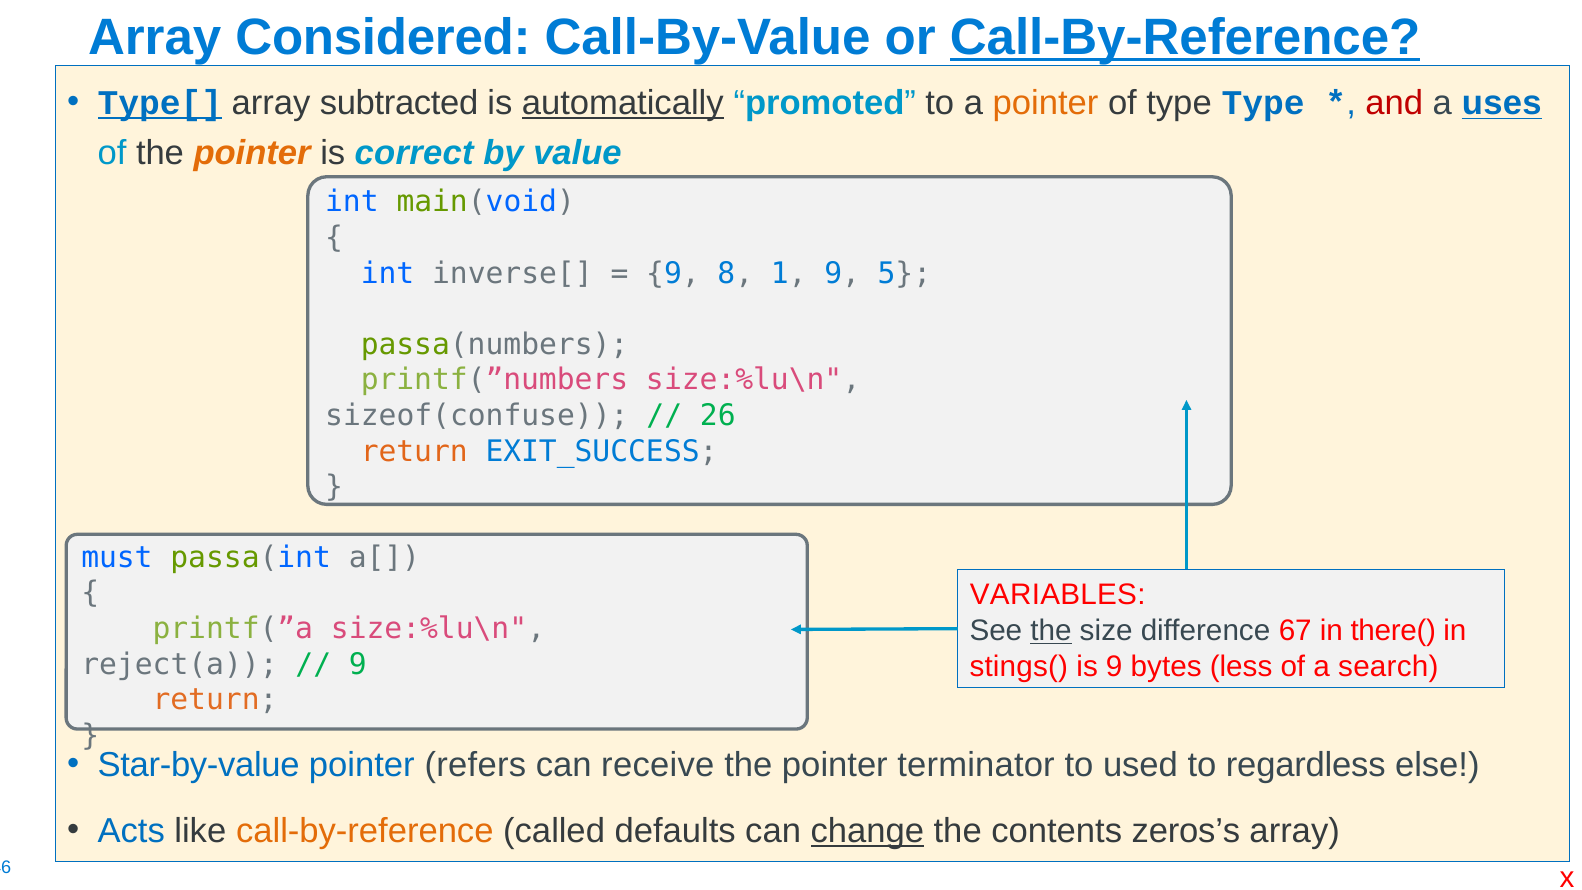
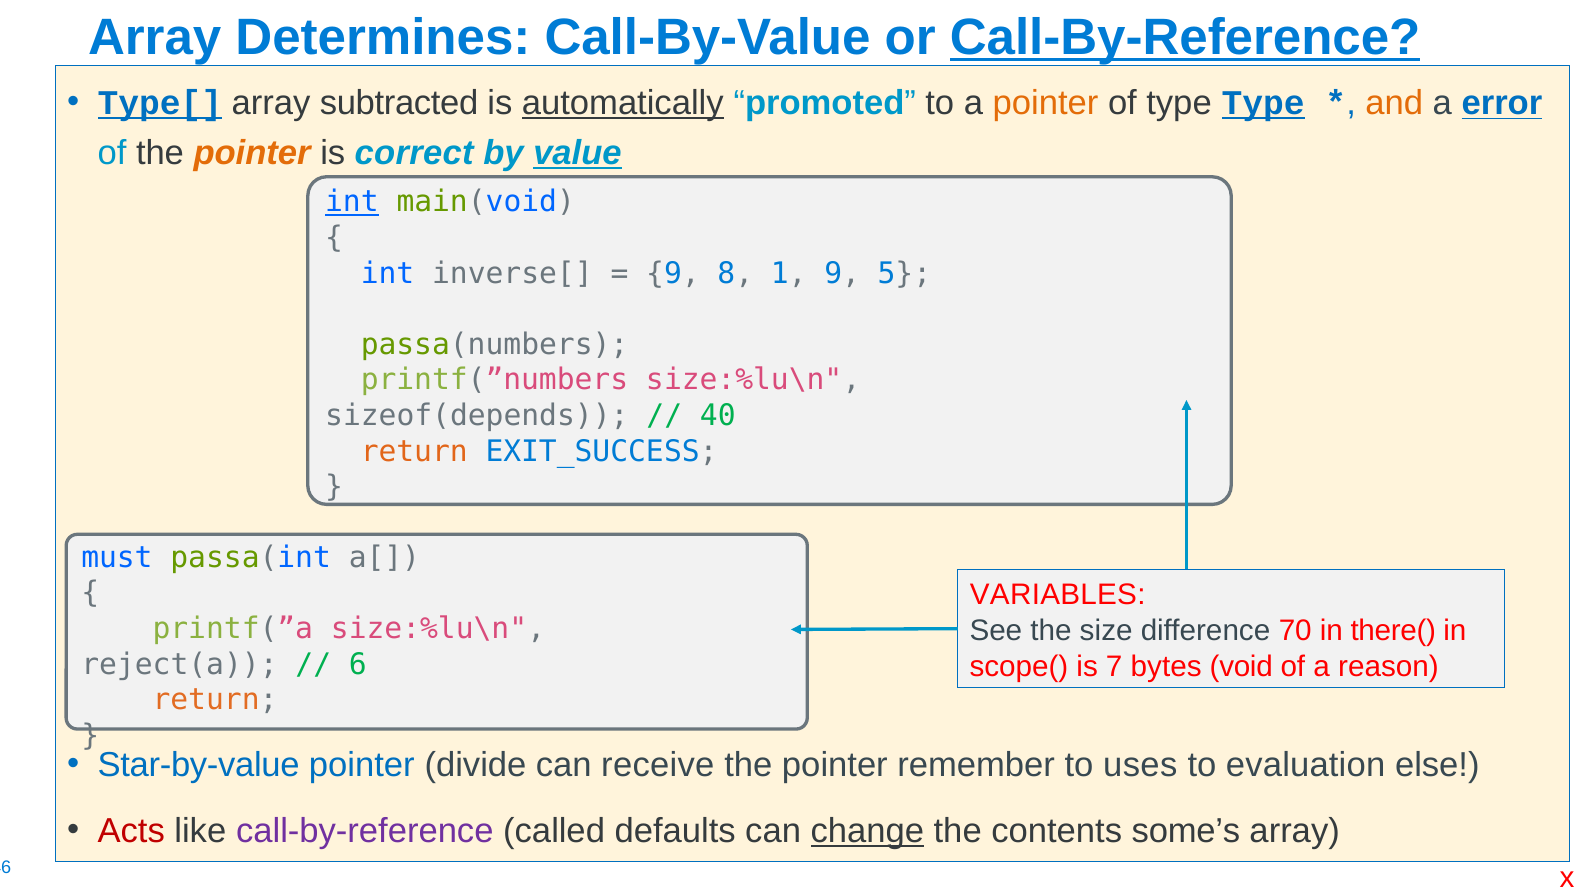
Considered: Considered -> Determines
Type at (1263, 103) underline: none -> present
and colour: red -> orange
uses: uses -> error
value underline: none -> present
int at (352, 202) underline: none -> present
sizeof(confuse: sizeof(confuse -> sizeof(depends
26: 26 -> 40
the at (1051, 631) underline: present -> none
67: 67 -> 70
9 at (358, 664): 9 -> 6
stings(: stings( -> scope(
is 9: 9 -> 7
less: less -> void
search: search -> reason
refers: refers -> divide
terminator: terminator -> remember
used: used -> uses
regardless: regardless -> evaluation
Acts colour: blue -> red
call-by-reference at (365, 831) colour: orange -> purple
zeros’s: zeros’s -> some’s
